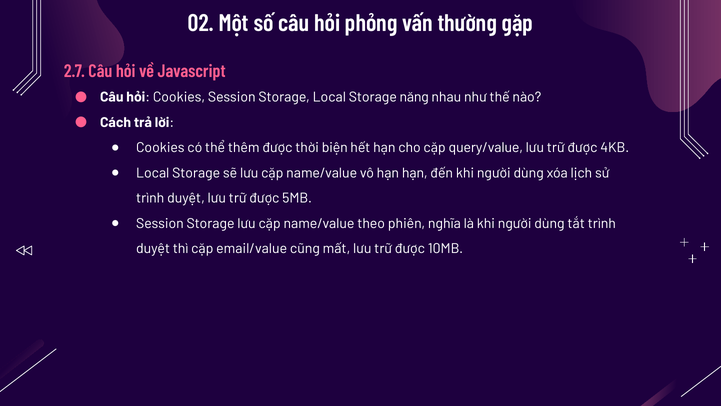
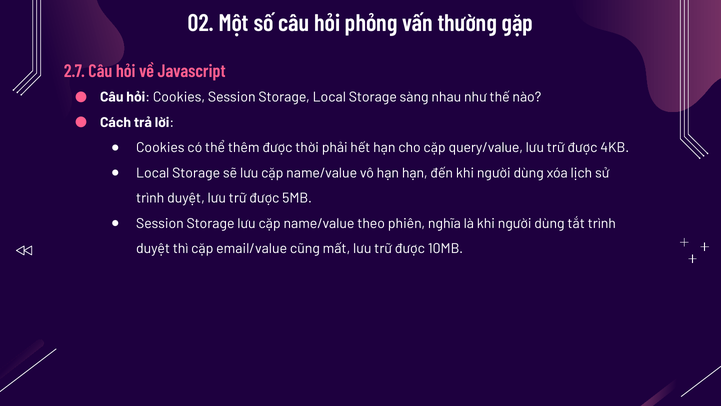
năng: năng -> sàng
biện: biện -> phải
